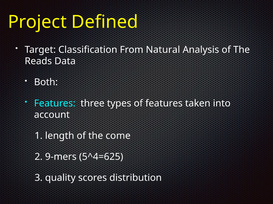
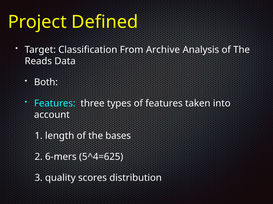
Natural: Natural -> Archive
come: come -> bases
9-mers: 9-mers -> 6-mers
